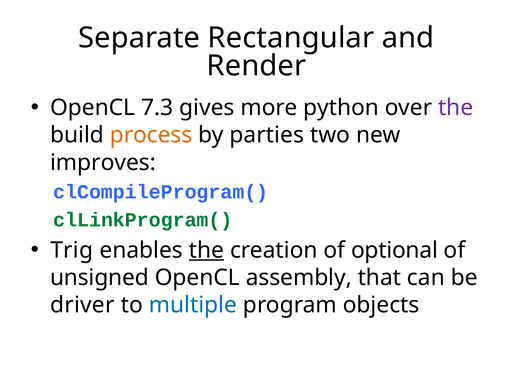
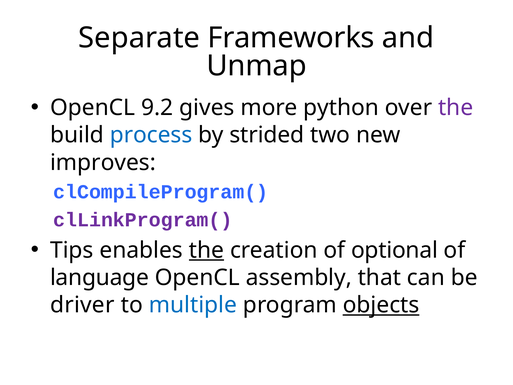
Rectangular: Rectangular -> Frameworks
Render: Render -> Unmap
7.3: 7.3 -> 9.2
process colour: orange -> blue
parties: parties -> strided
clLinkProgram( colour: green -> purple
Trig: Trig -> Tips
unsigned: unsigned -> language
objects underline: none -> present
